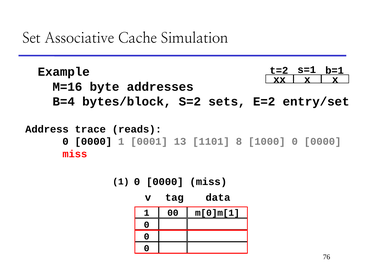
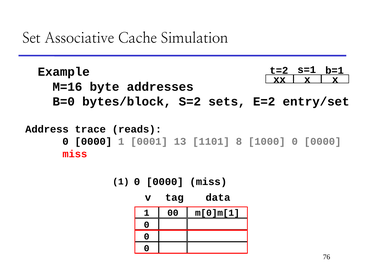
B=4: B=4 -> B=0
